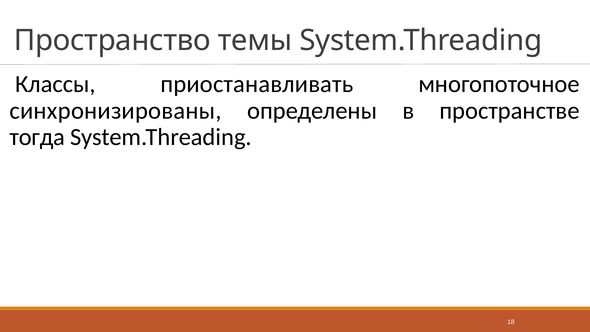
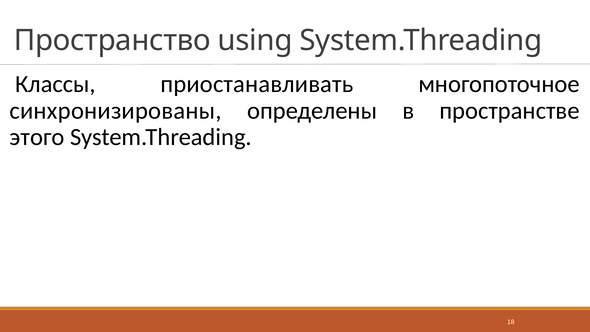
темы: темы -> using
тогда: тогда -> этого
